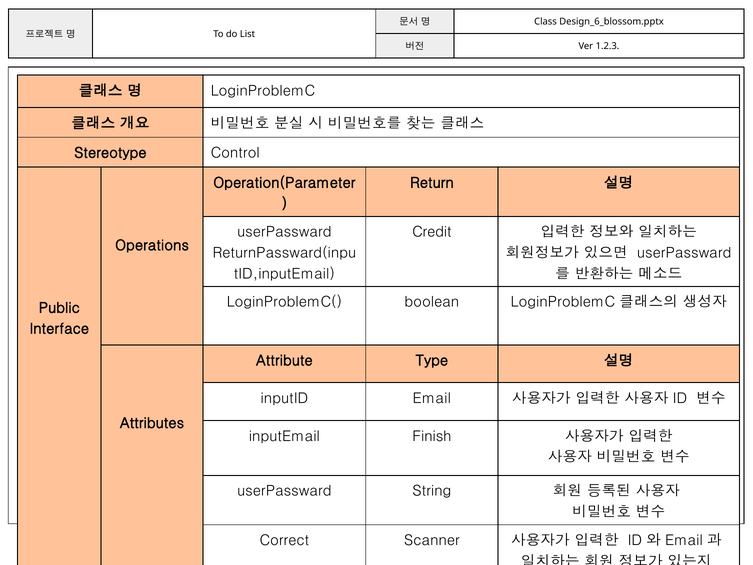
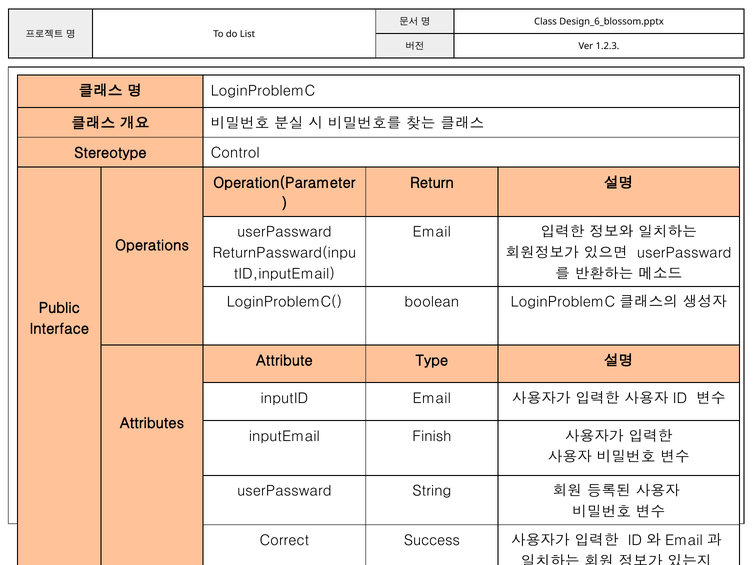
Credit at (432, 232): Credit -> Email
Scanner: Scanner -> Success
